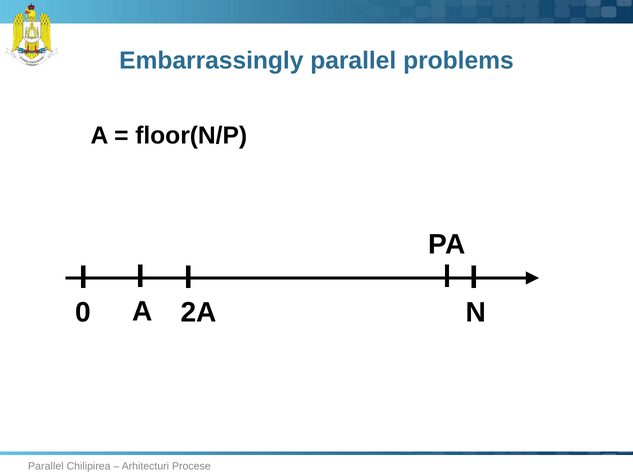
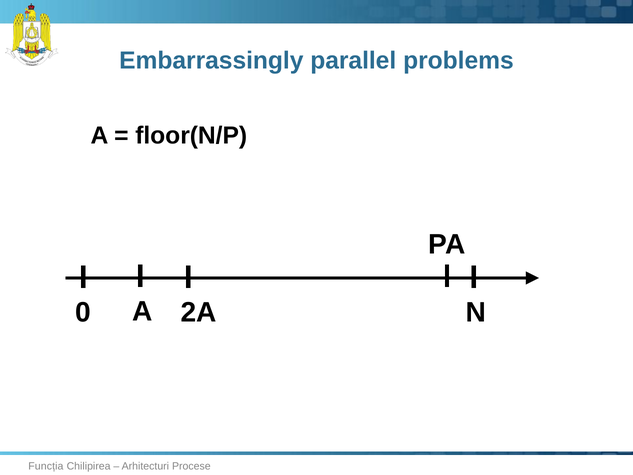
Parallel at (46, 466): Parallel -> Funcția
